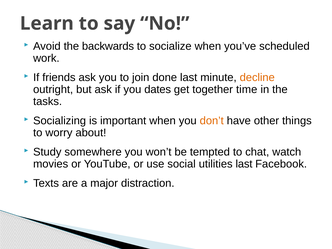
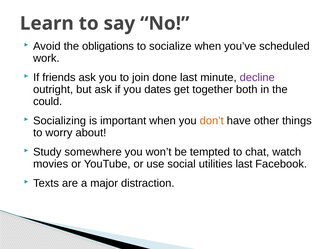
backwards: backwards -> obligations
decline colour: orange -> purple
time: time -> both
tasks: tasks -> could
